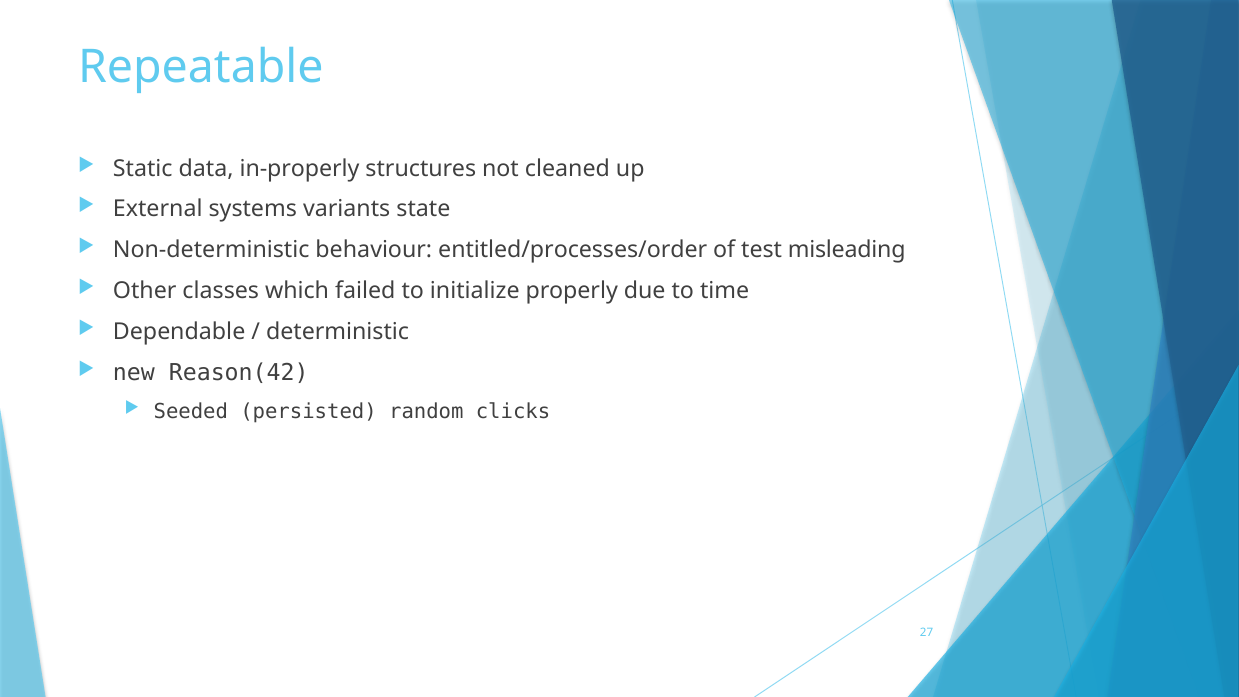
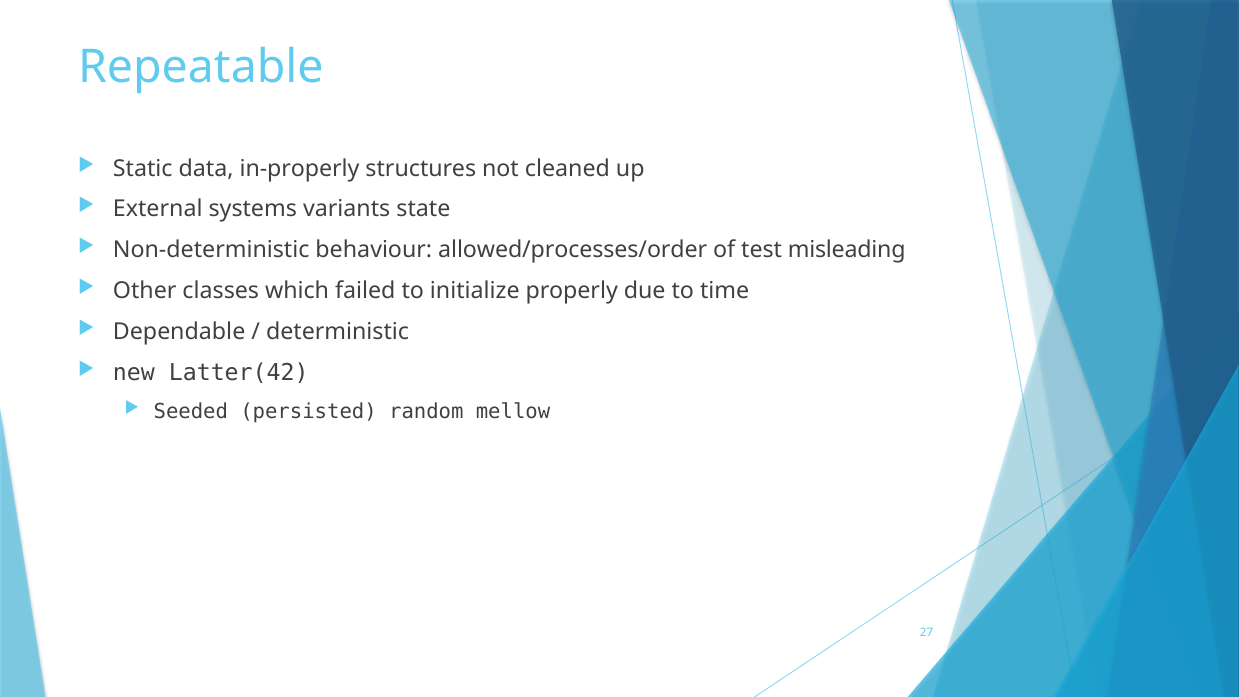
entitled/processes/order: entitled/processes/order -> allowed/processes/order
Reason(42: Reason(42 -> Latter(42
clicks: clicks -> mellow
